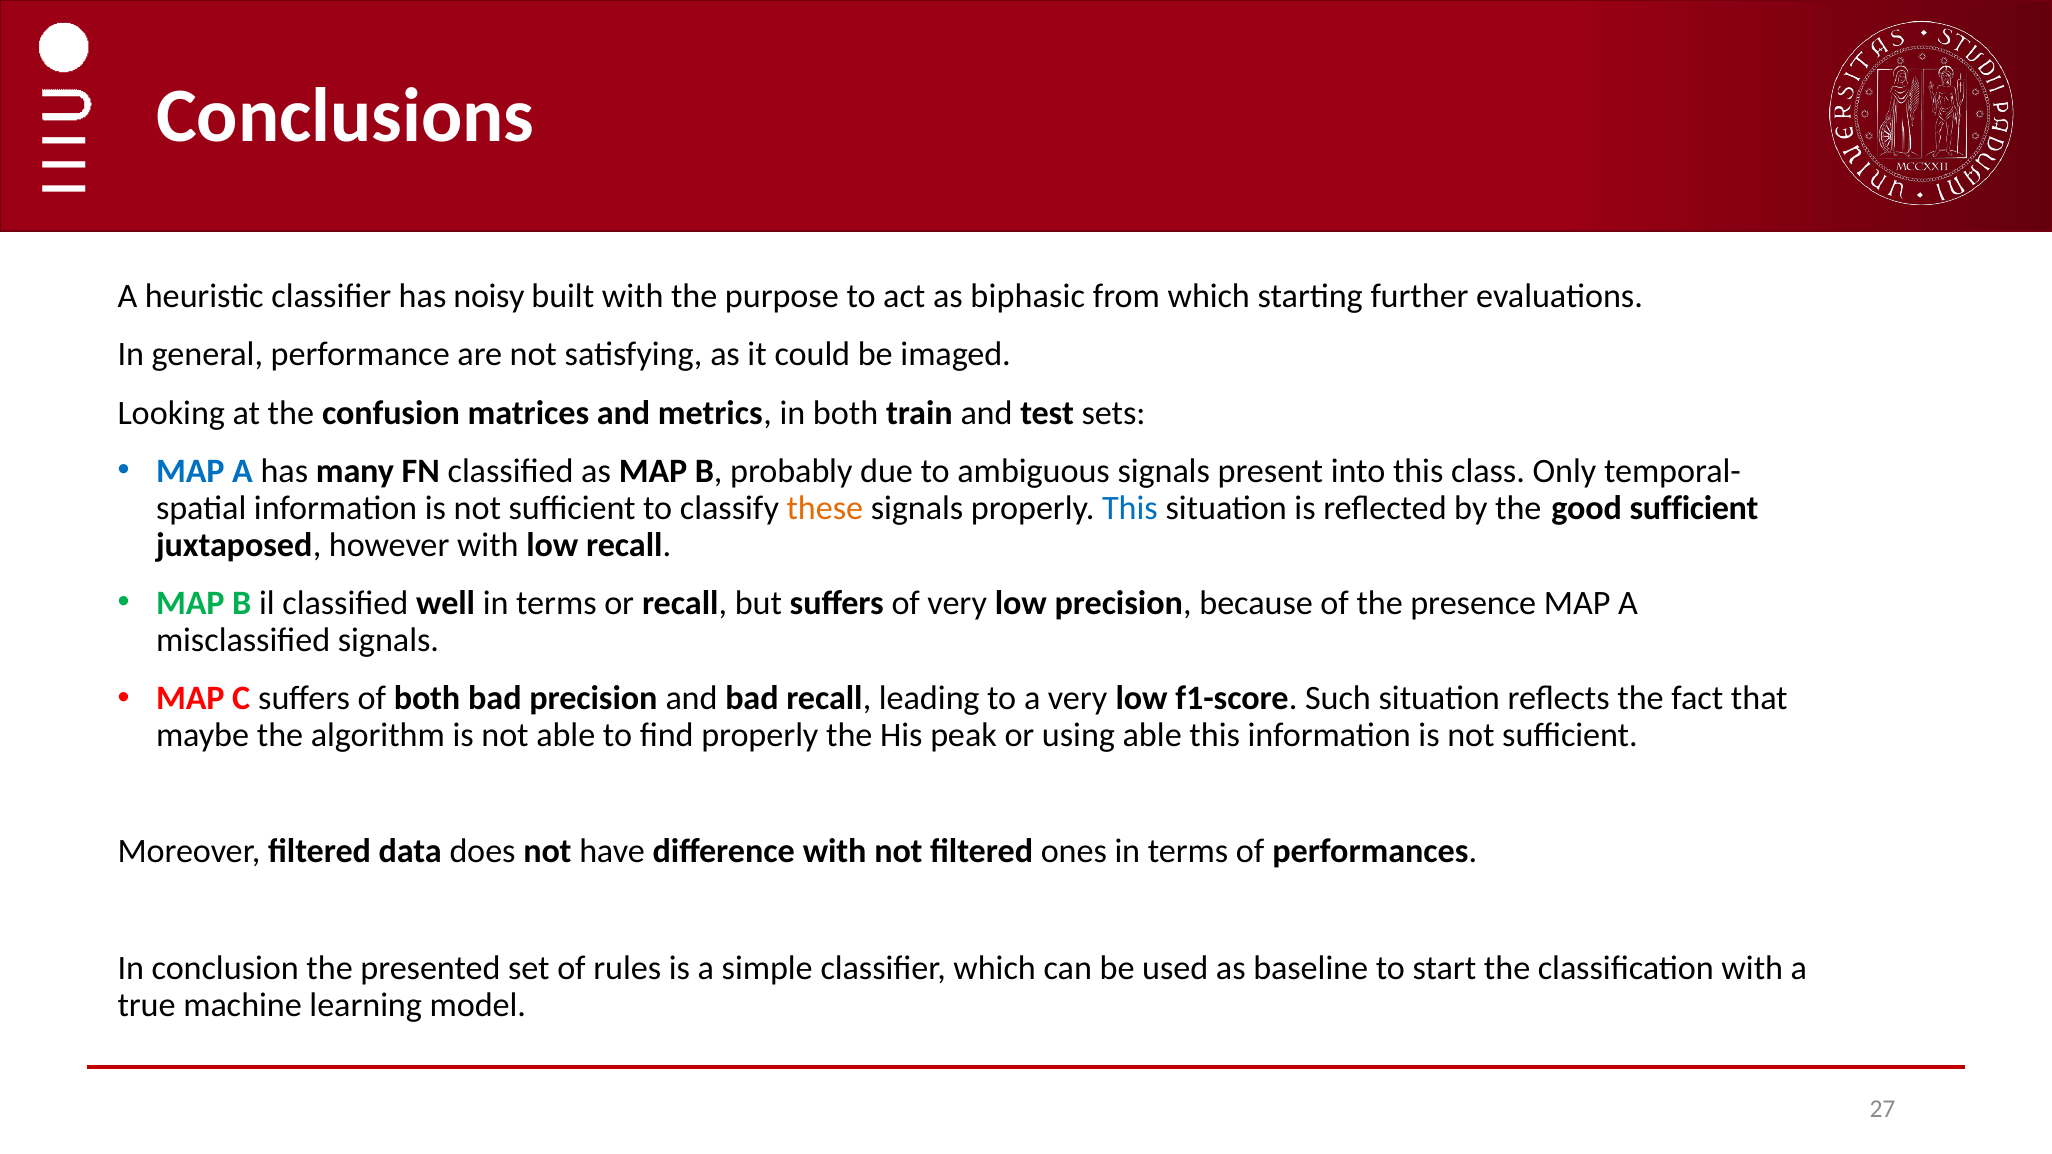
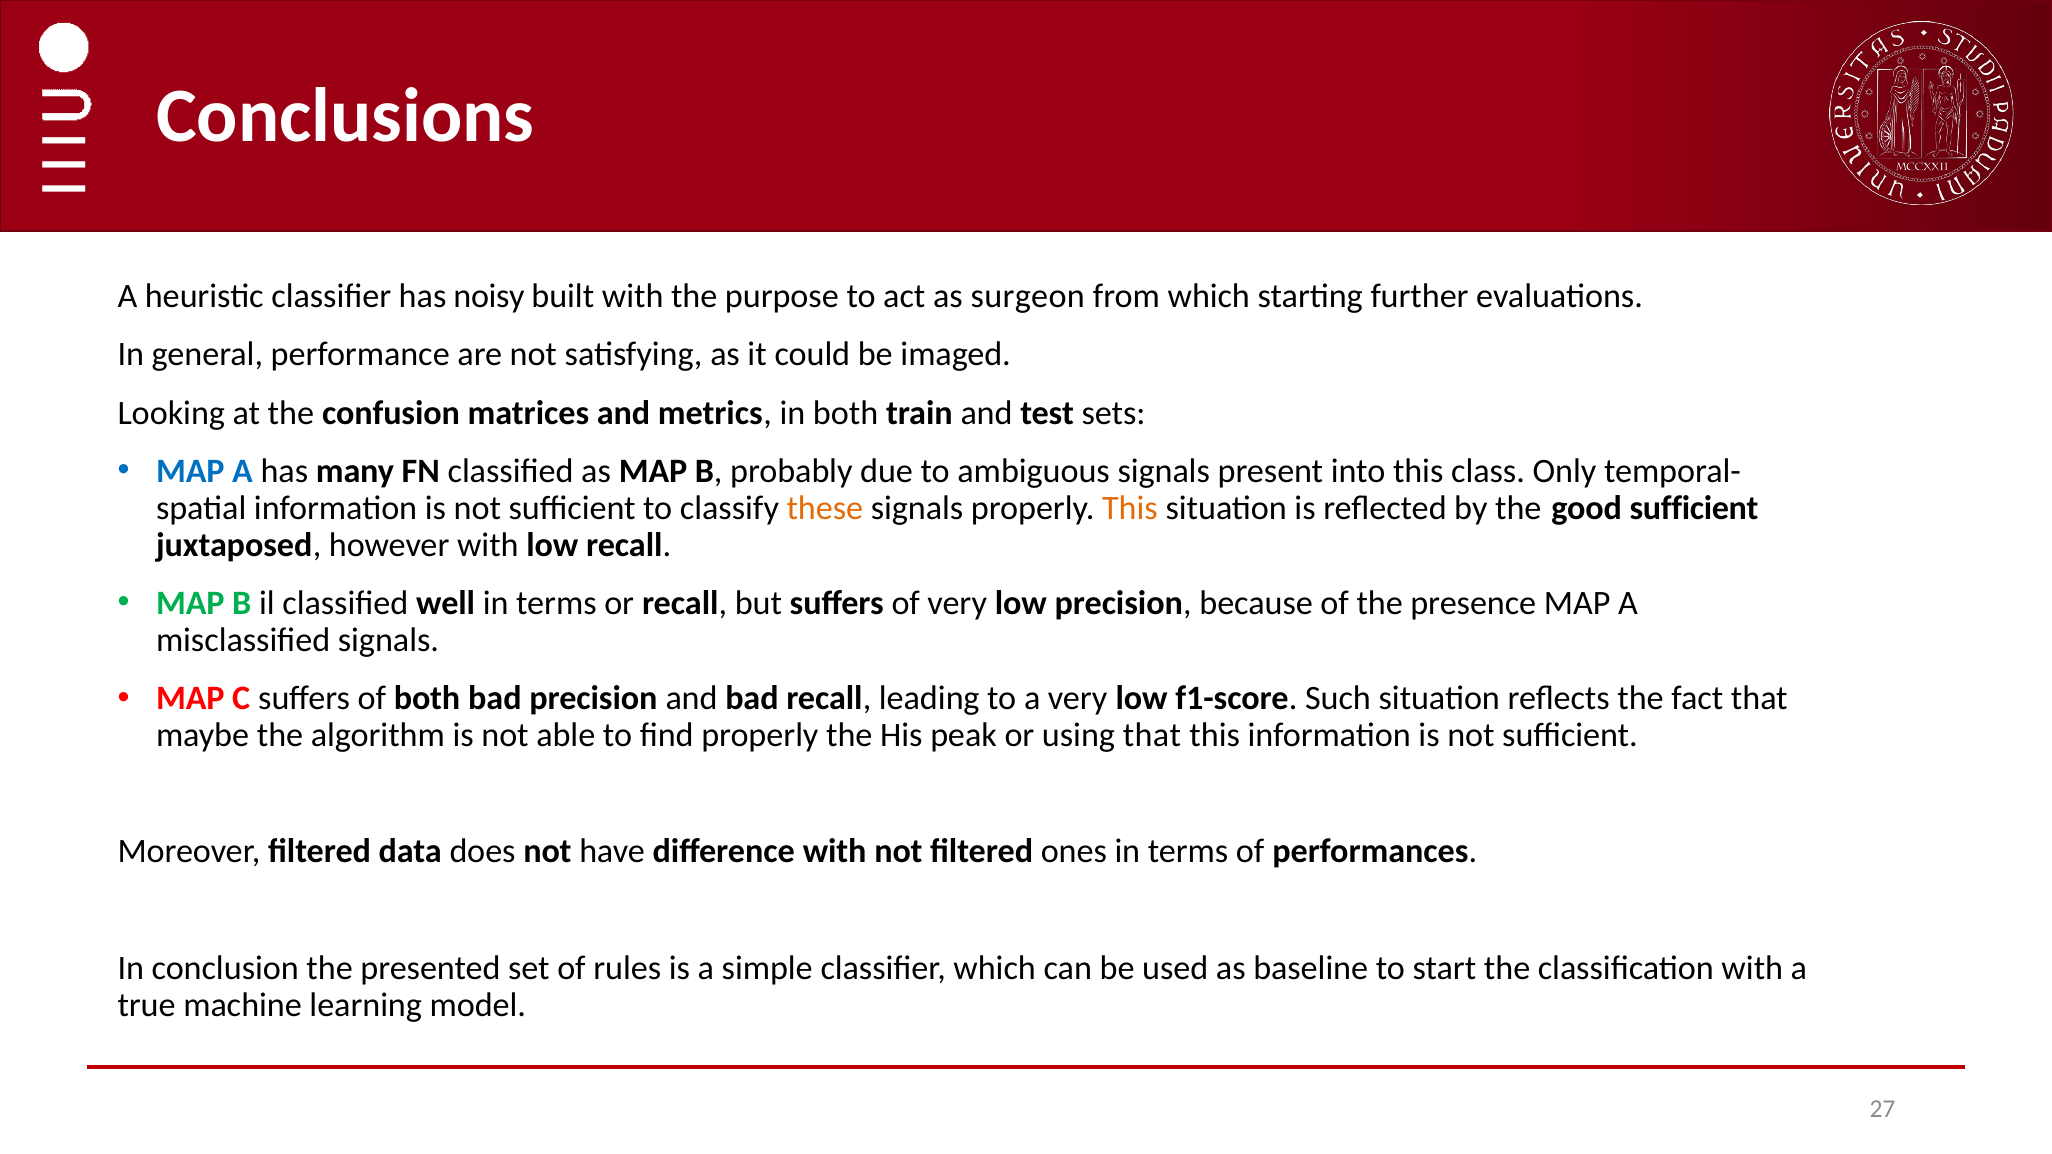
biphasic: biphasic -> surgeon
This at (1130, 508) colour: blue -> orange
using able: able -> that
